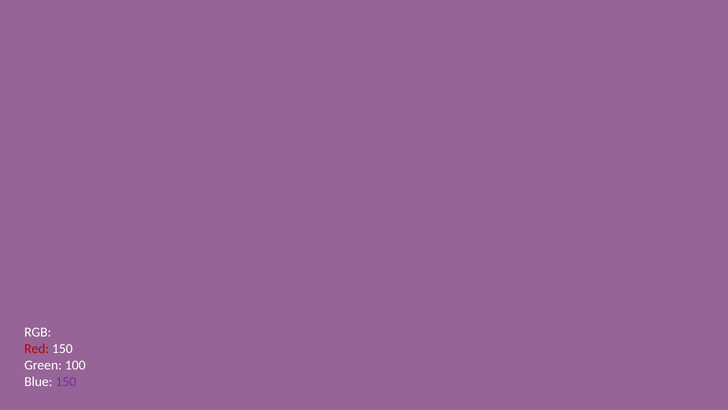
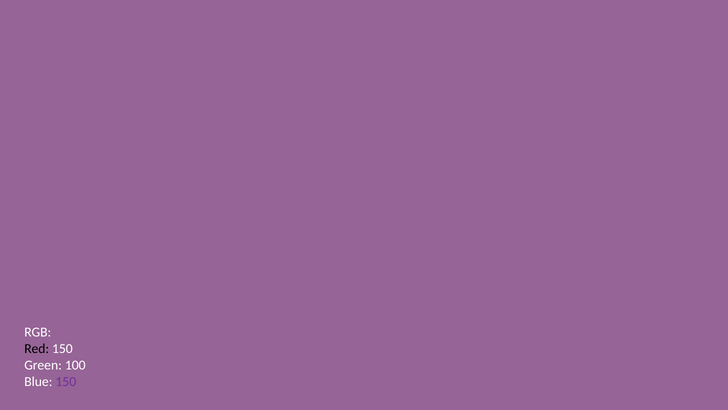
Red colour: red -> black
